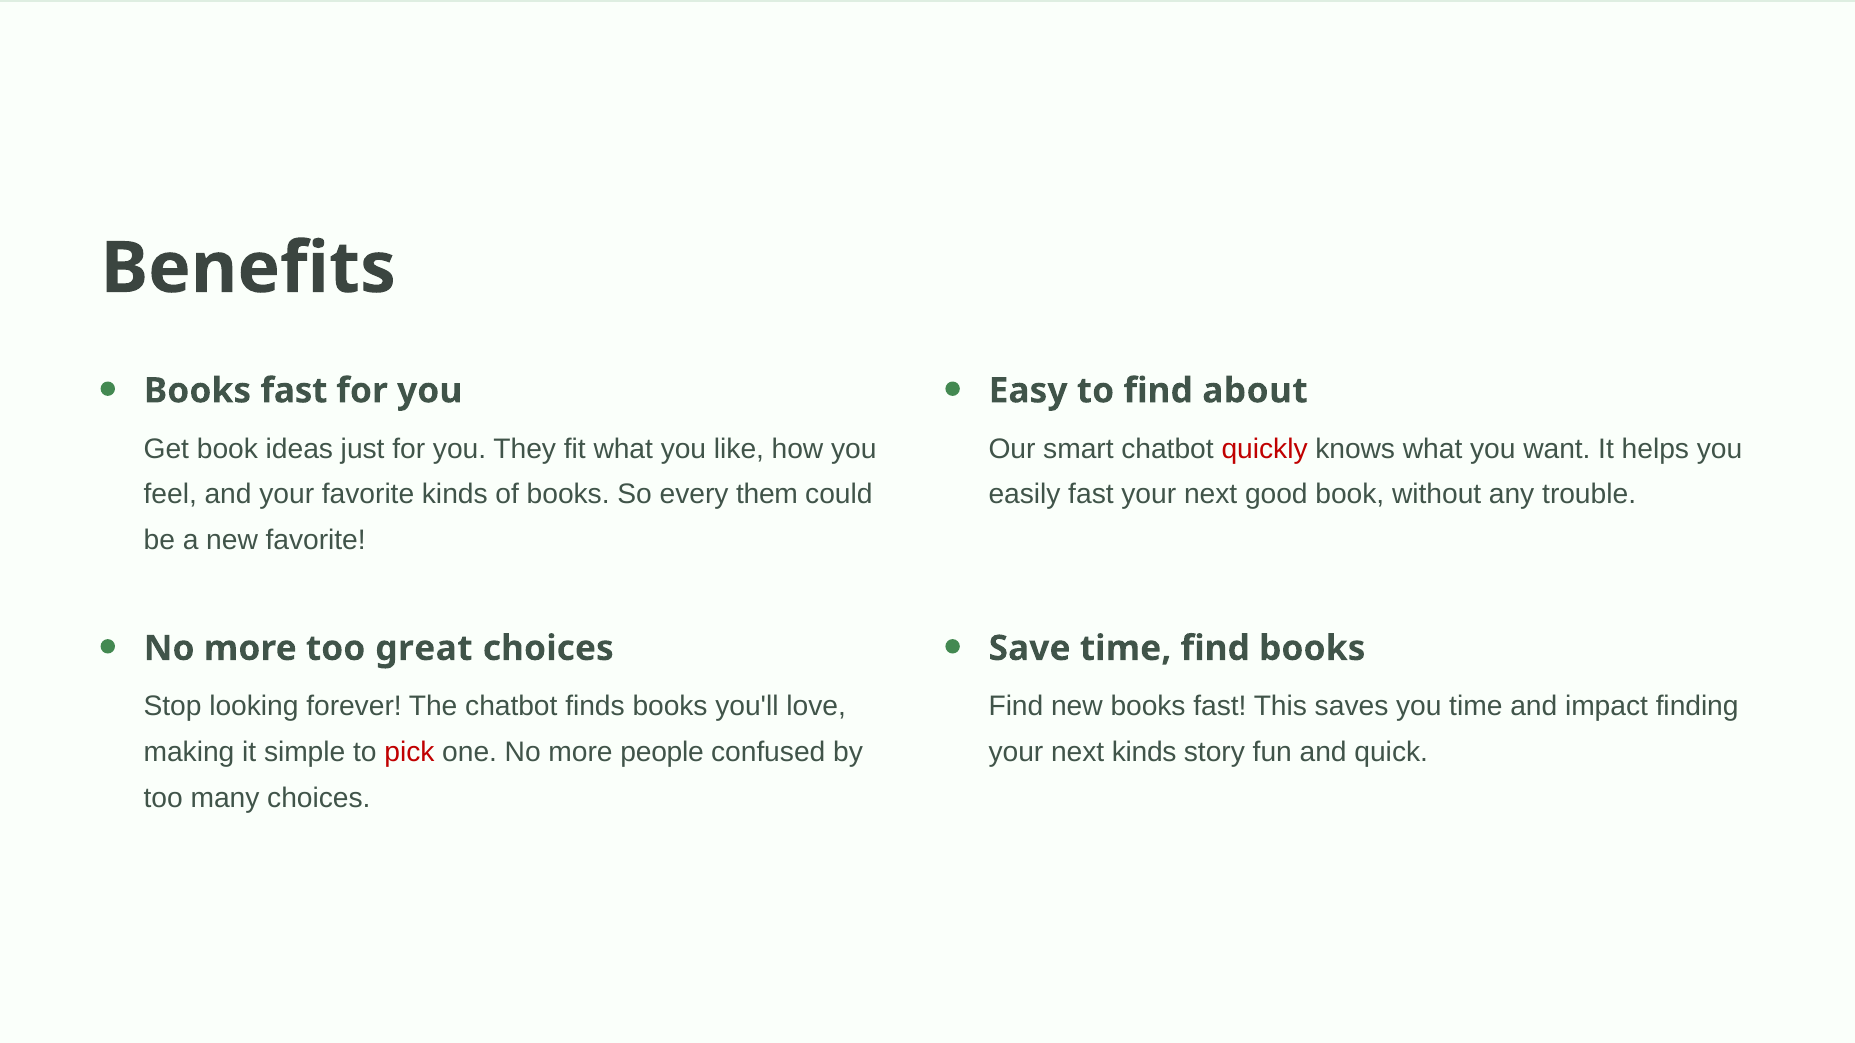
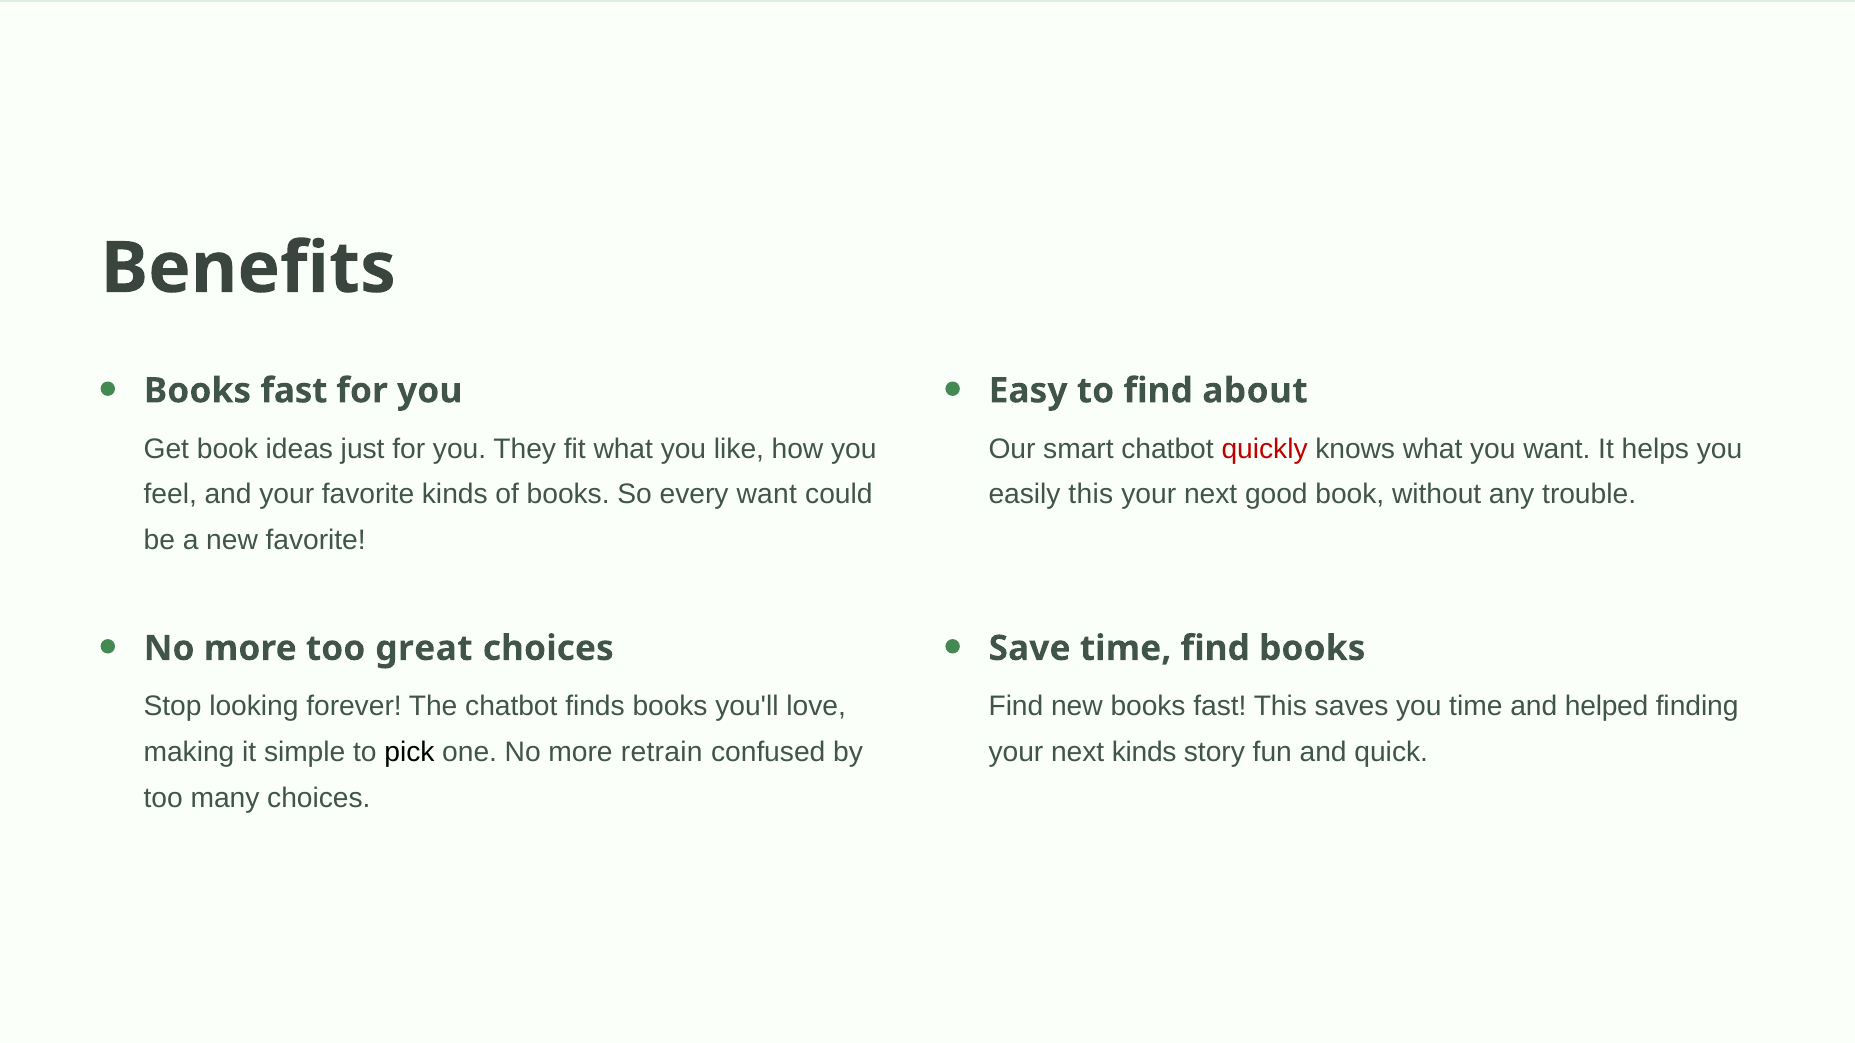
every them: them -> want
easily fast: fast -> this
impact: impact -> helped
pick colour: red -> black
people: people -> retrain
